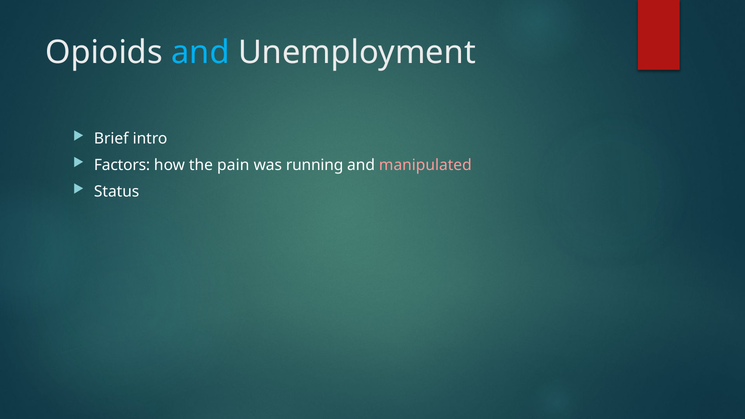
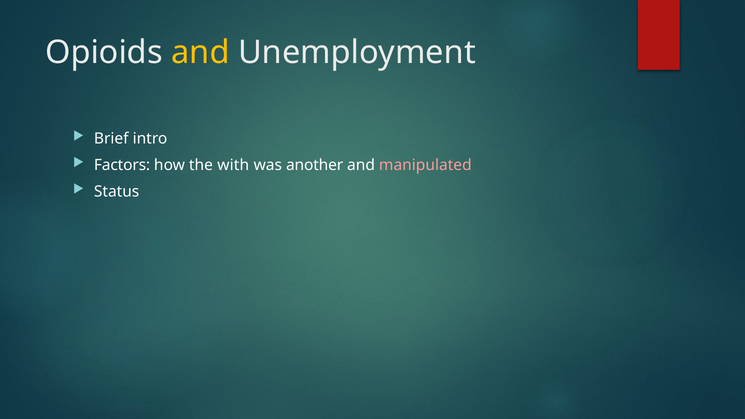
and at (200, 52) colour: light blue -> yellow
pain: pain -> with
running: running -> another
